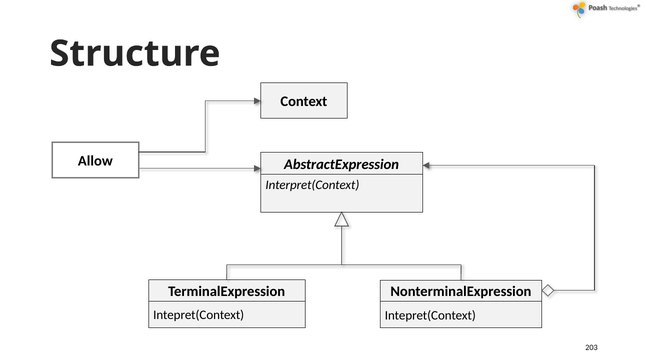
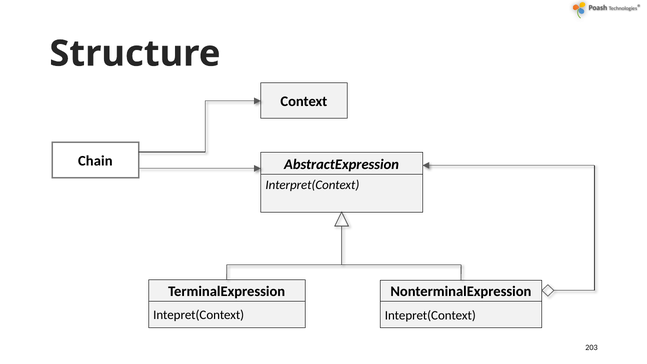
Allow: Allow -> Chain
